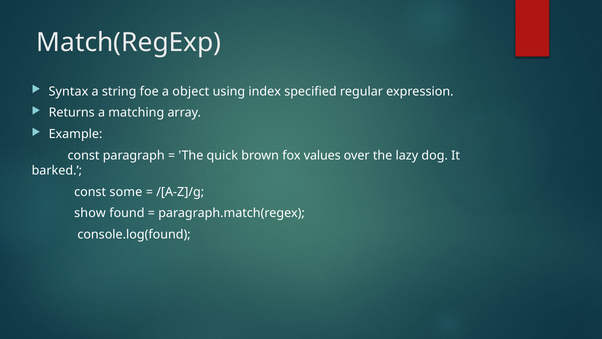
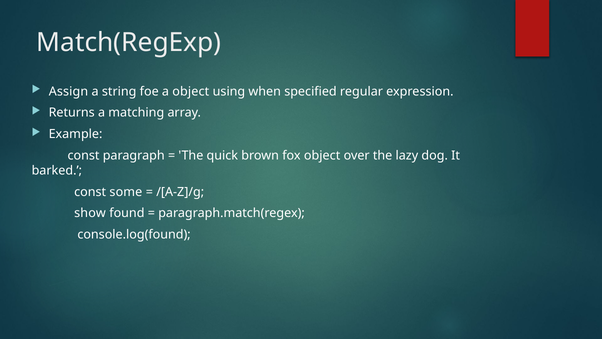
Syntax: Syntax -> Assign
index: index -> when
fox values: values -> object
